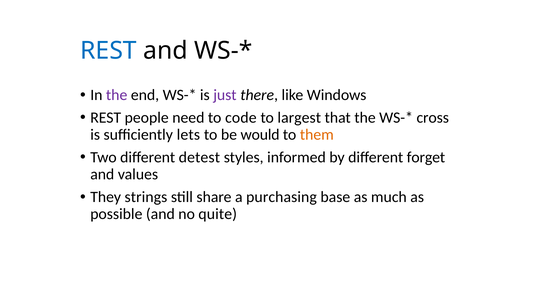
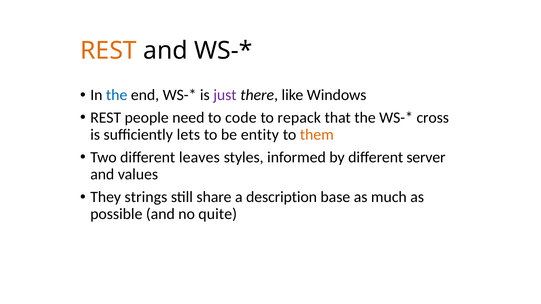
REST at (108, 51) colour: blue -> orange
the at (117, 95) colour: purple -> blue
largest: largest -> repack
would: would -> entity
detest: detest -> leaves
forget: forget -> server
purchasing: purchasing -> description
